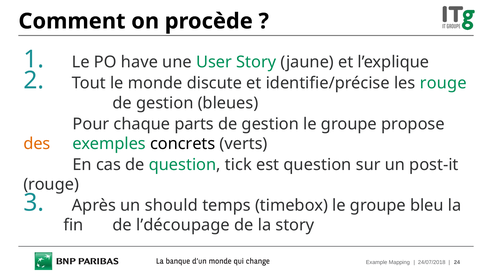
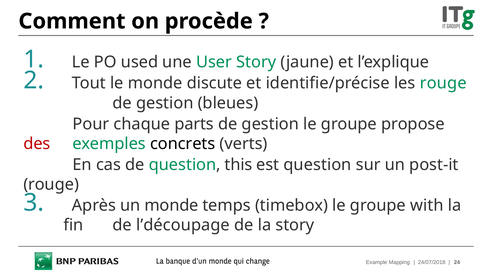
have: have -> used
des colour: orange -> red
tick: tick -> this
un should: should -> monde
bleu: bleu -> with
